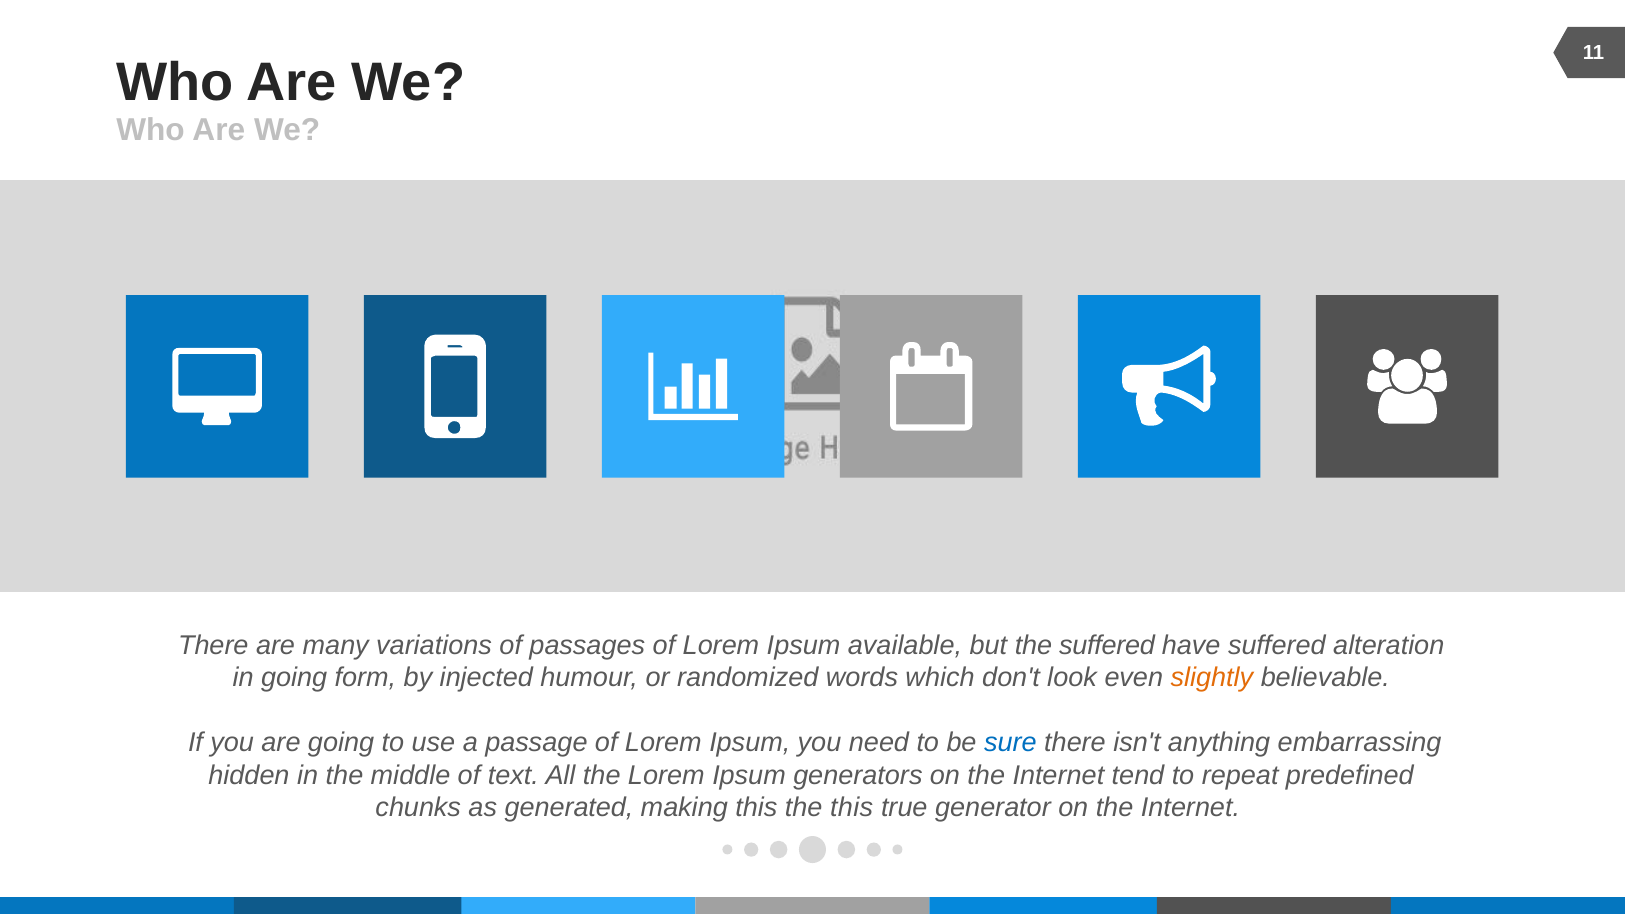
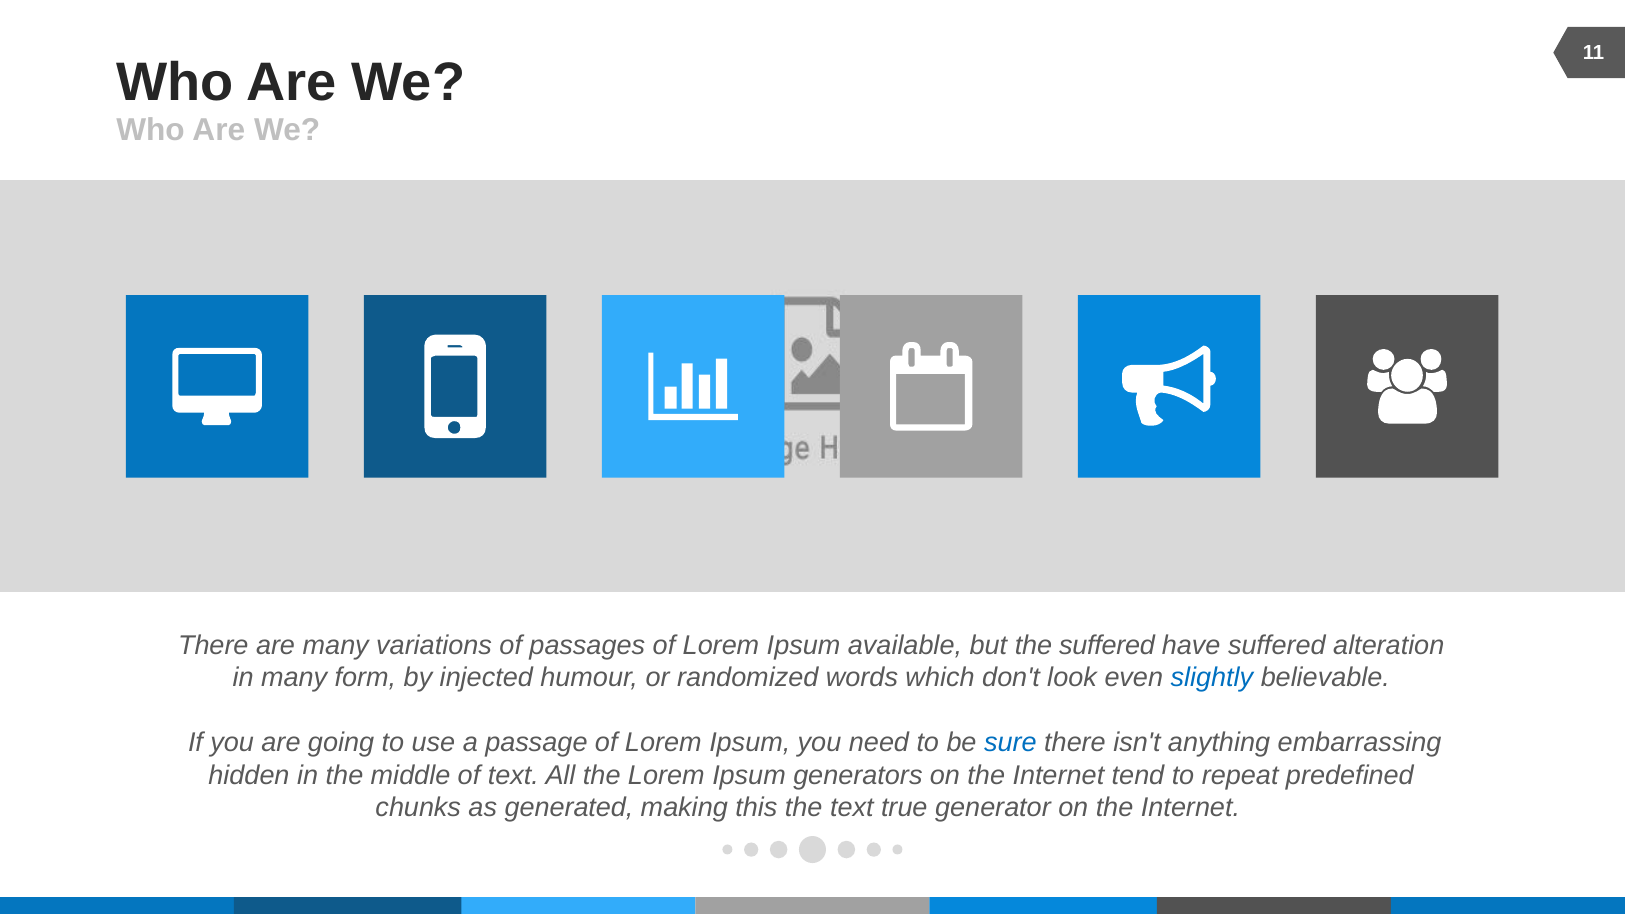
in going: going -> many
slightly colour: orange -> blue
the this: this -> text
